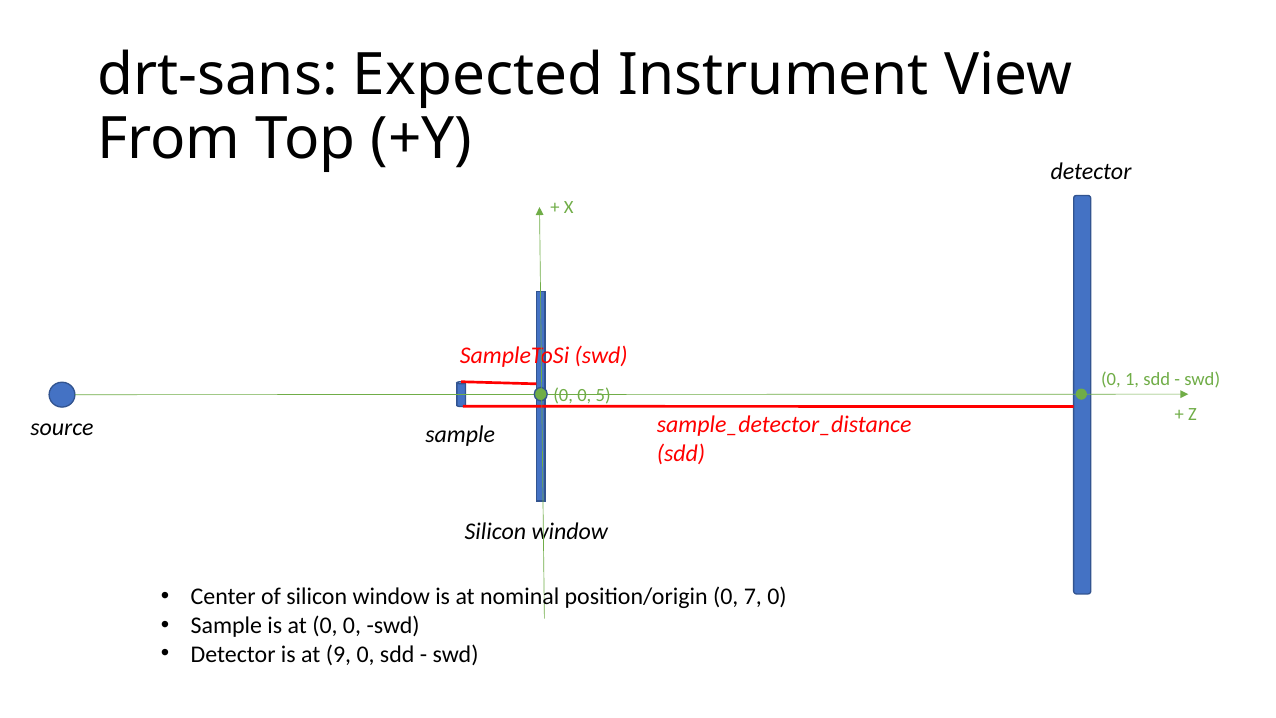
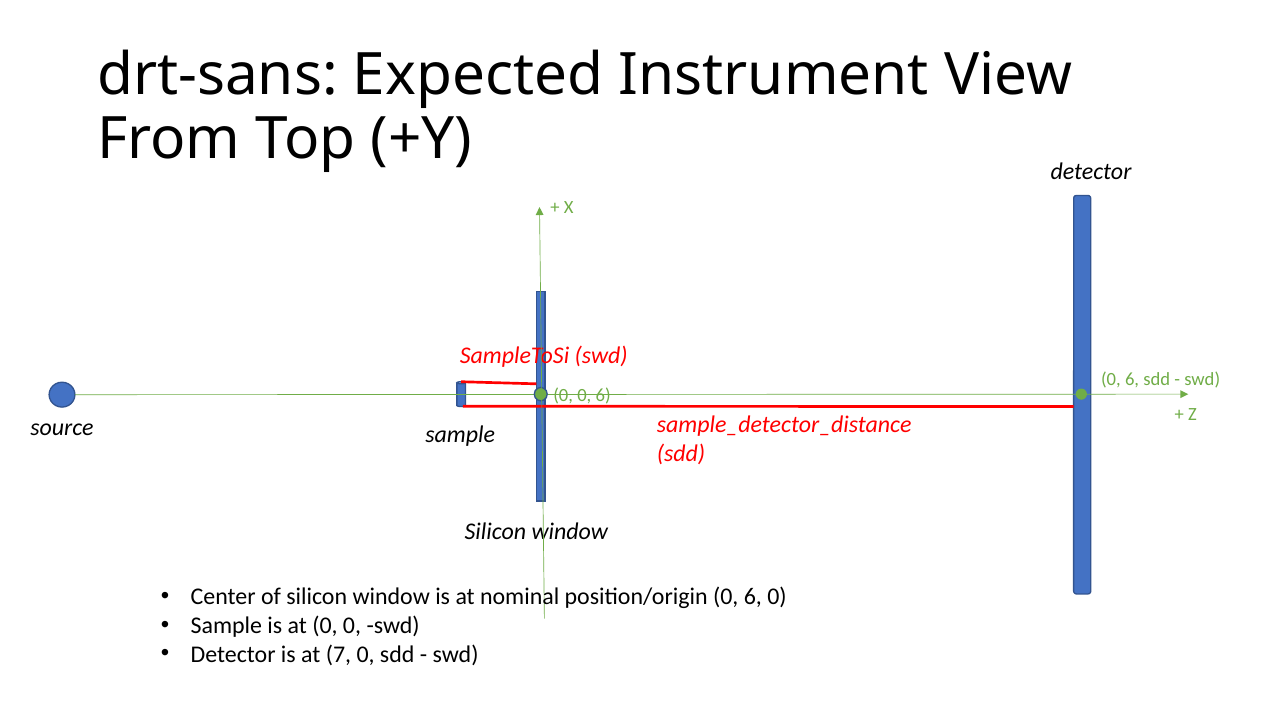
1 at (1132, 379): 1 -> 6
0 0 5: 5 -> 6
position/origin 0 7: 7 -> 6
9: 9 -> 7
